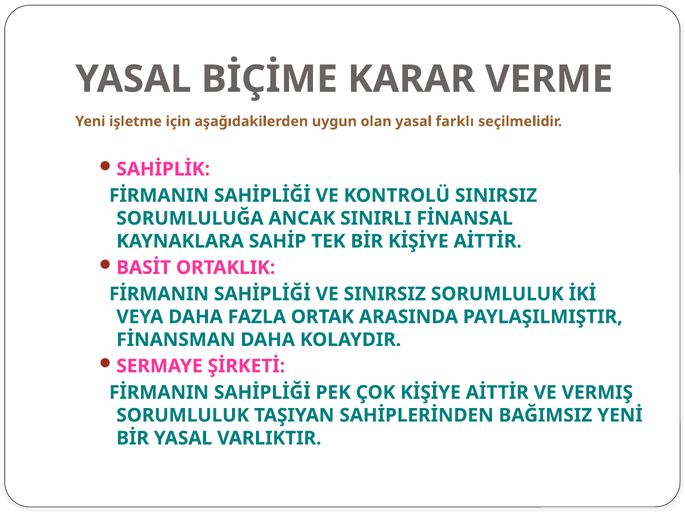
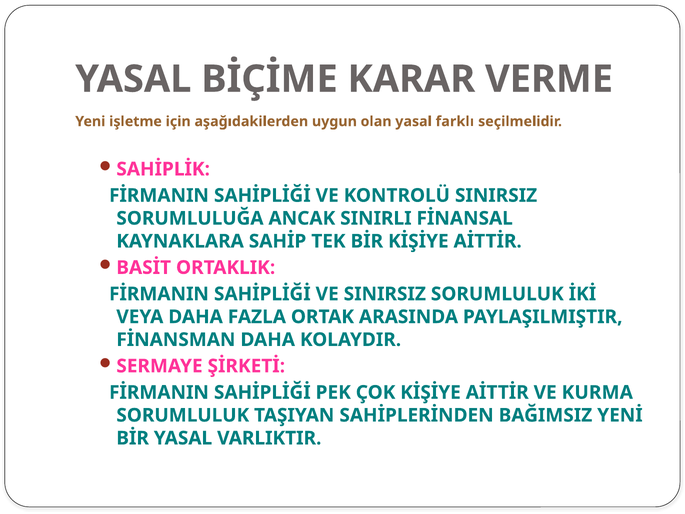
VERMIŞ: VERMIŞ -> KURMA
